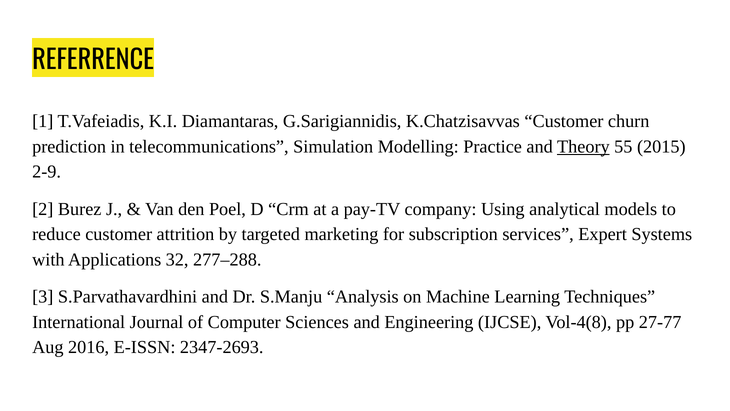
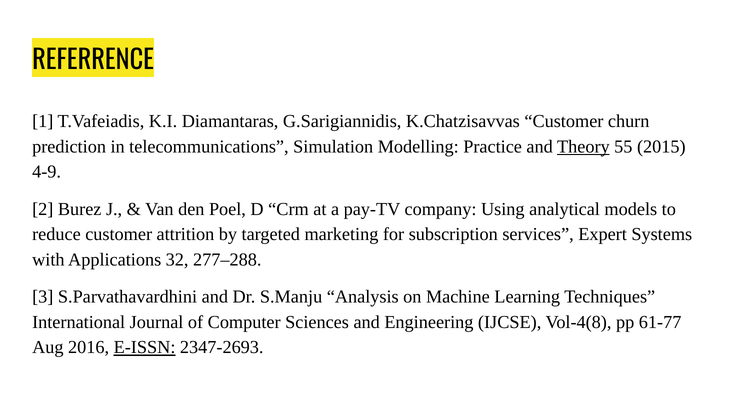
2-9: 2-9 -> 4-9
27-77: 27-77 -> 61-77
E-ISSN underline: none -> present
